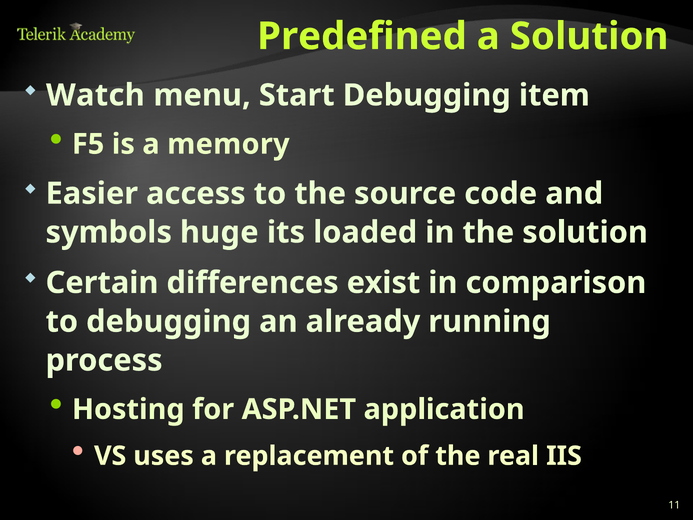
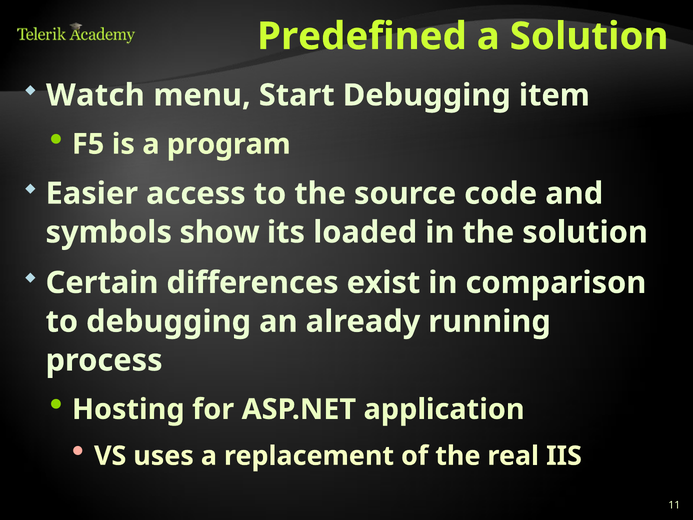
memory: memory -> program
huge: huge -> show
